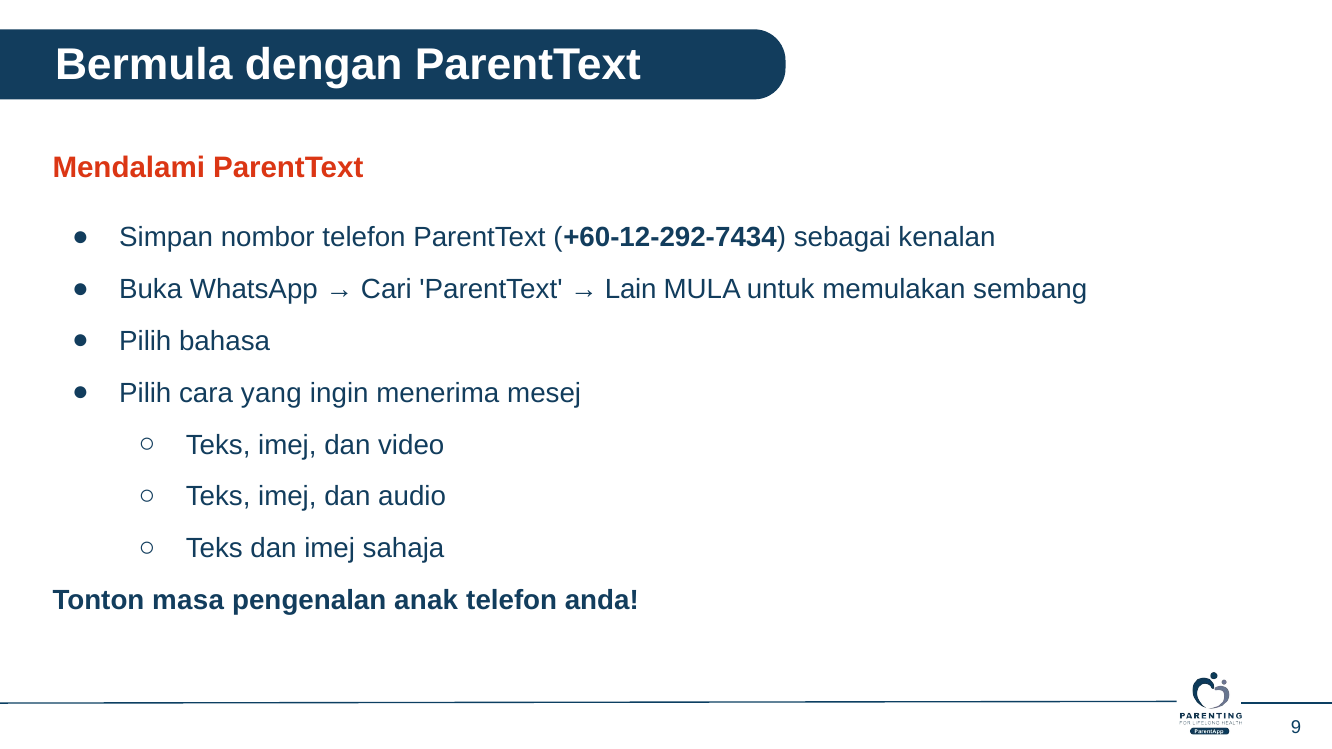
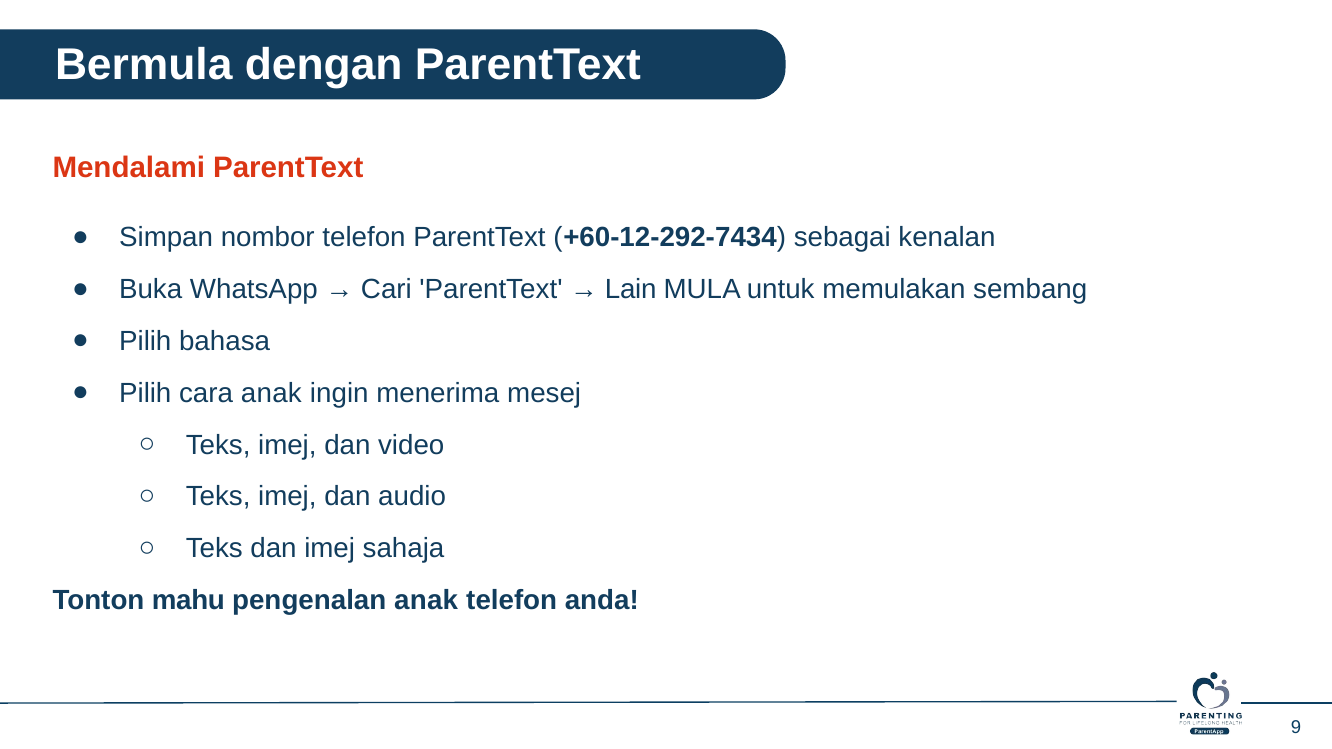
cara yang: yang -> anak
masa: masa -> mahu
